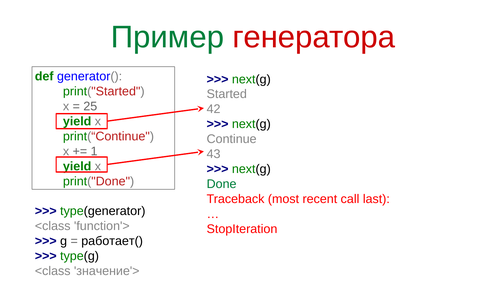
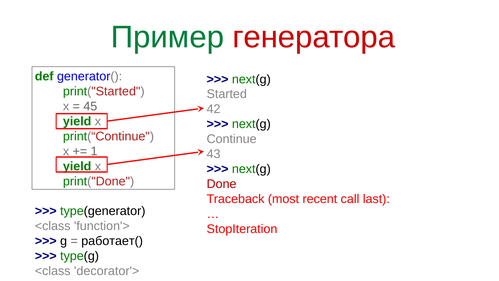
25: 25 -> 45
Done colour: green -> red
значение'>: значение'> -> decorator'>
